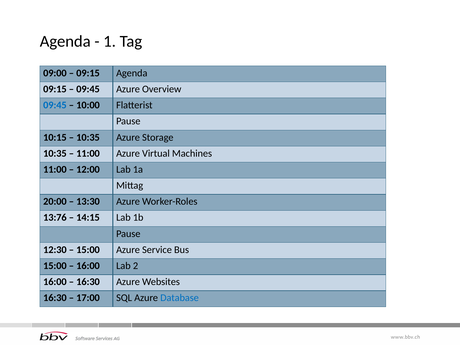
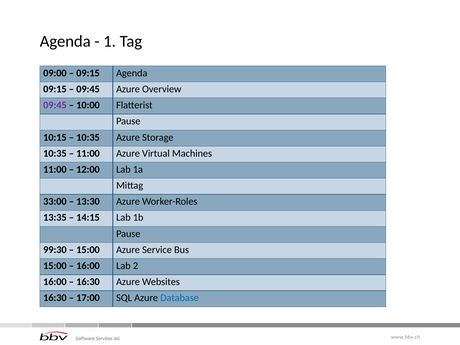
09:45 at (55, 105) colour: blue -> purple
20:00: 20:00 -> 33:00
13:76: 13:76 -> 13:35
12:30: 12:30 -> 99:30
